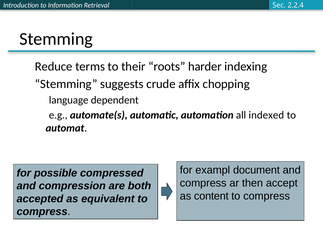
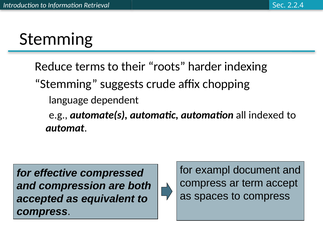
possible: possible -> effective
then: then -> term
content: content -> spaces
